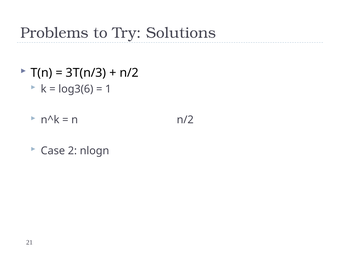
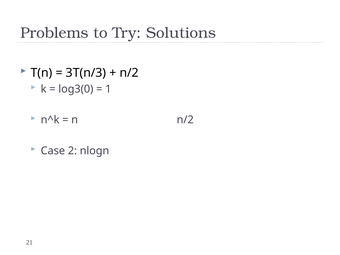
log3(6: log3(6 -> log3(0
